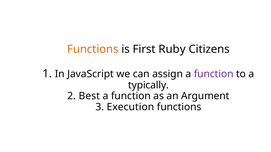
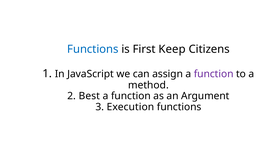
Functions at (93, 49) colour: orange -> blue
Ruby: Ruby -> Keep
typically: typically -> method
